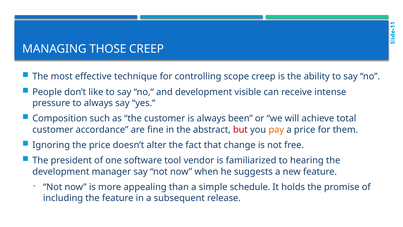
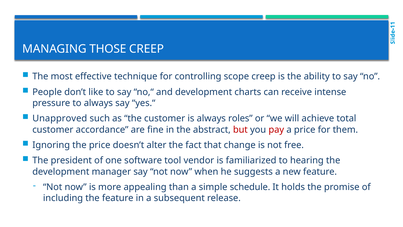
visible: visible -> charts
Composition: Composition -> Unapproved
been: been -> roles
pay colour: orange -> red
